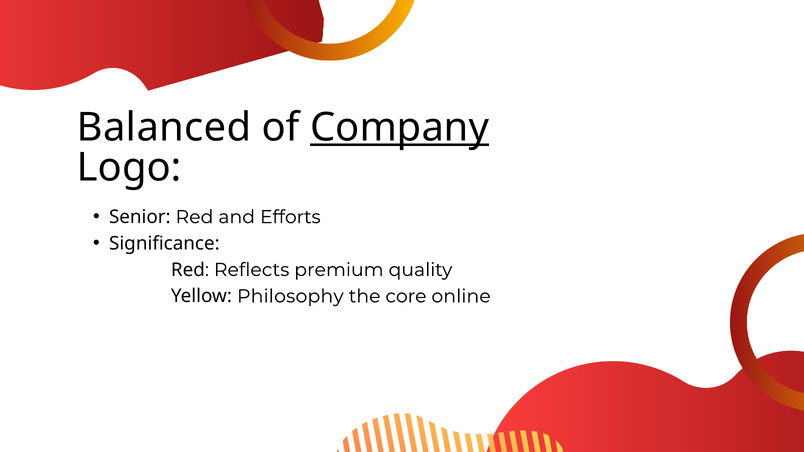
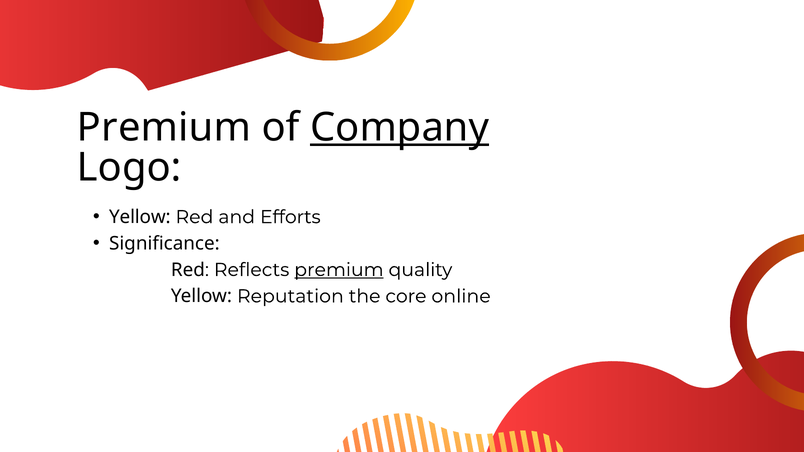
Balanced at (164, 127): Balanced -> Premium
Senior at (140, 217): Senior -> Yellow
premium at (339, 270) underline: none -> present
Philosophy: Philosophy -> Reputation
